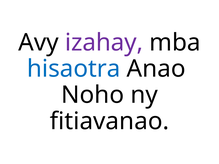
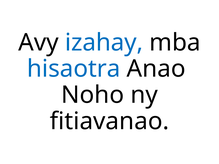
izahay colour: purple -> blue
